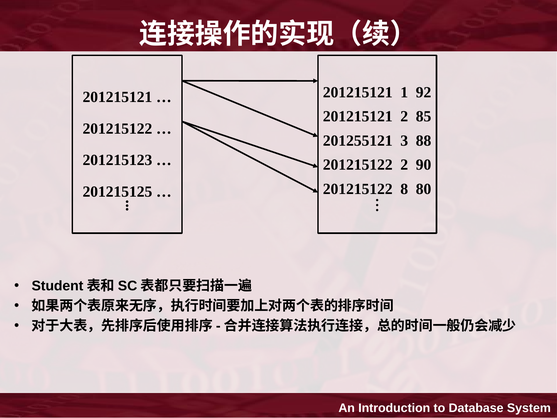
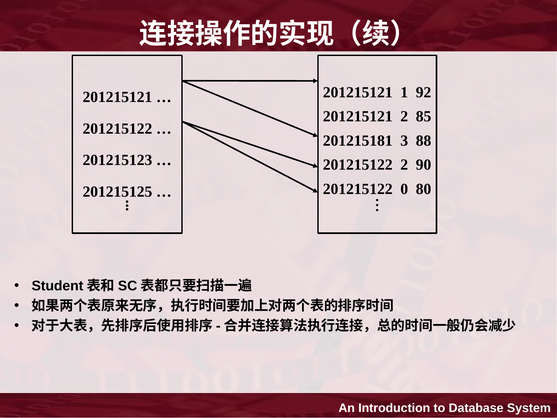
201255121: 201255121 -> 201215181
8: 8 -> 0
